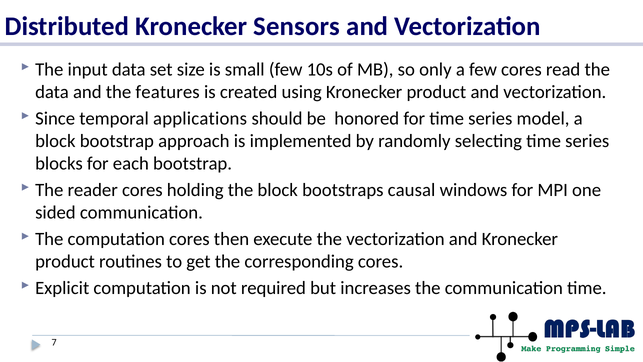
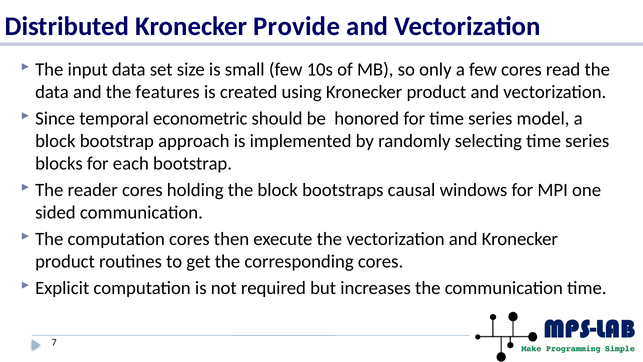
Sensors: Sensors -> Provide
applications: applications -> econometric
